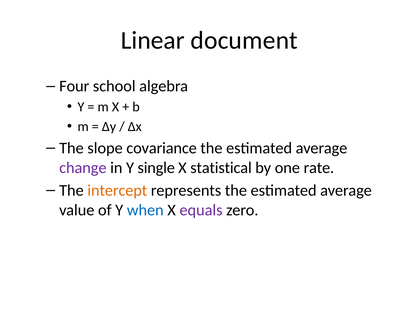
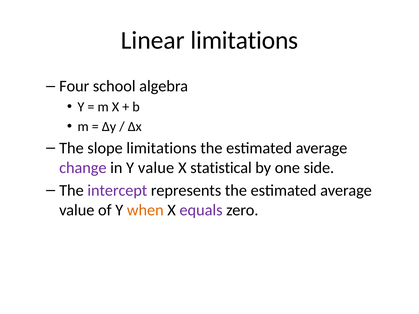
Linear document: document -> limitations
slope covariance: covariance -> limitations
Y single: single -> value
rate: rate -> side
intercept colour: orange -> purple
when colour: blue -> orange
